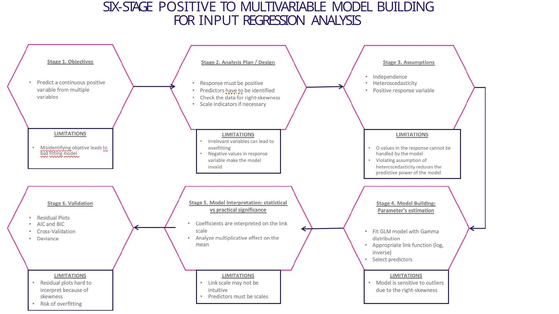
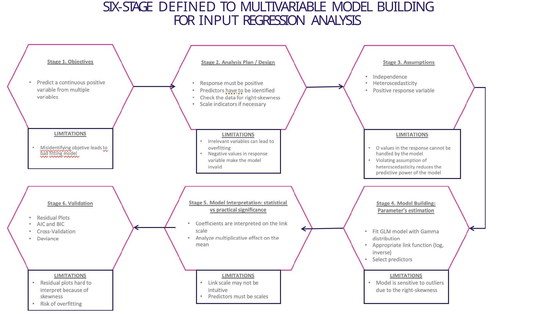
POSITIVE: POSITIVE -> DEFINED
